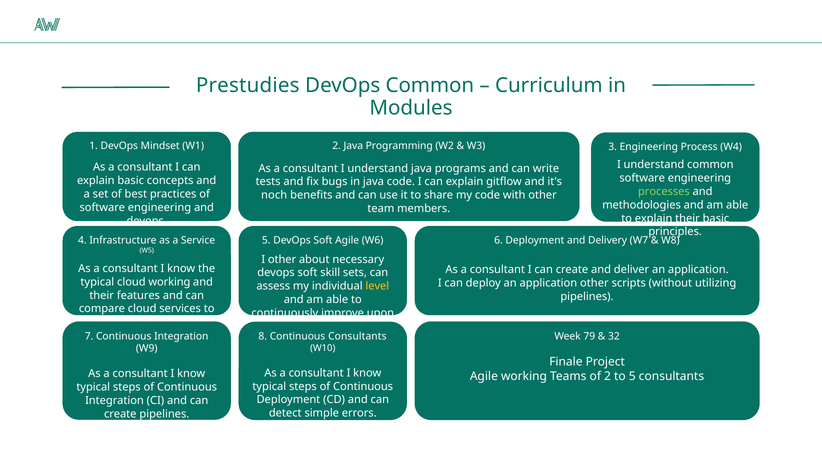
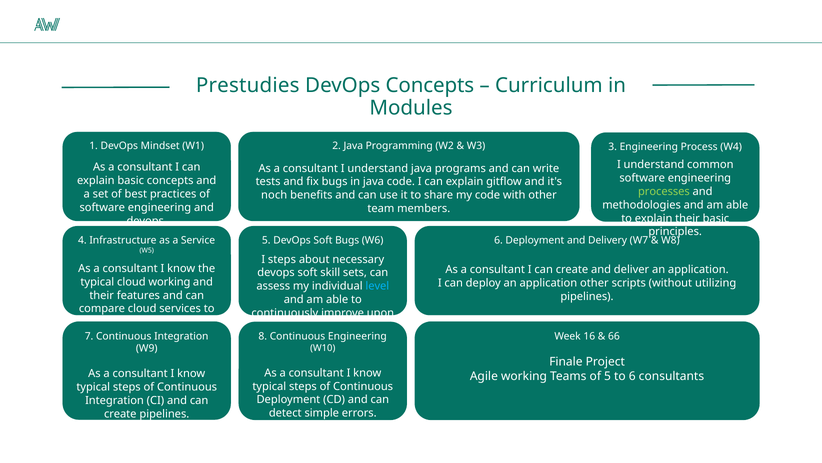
DevOps Common: Common -> Concepts
Soft Agile: Agile -> Bugs
I other: other -> steps
level colour: yellow -> light blue
79: 79 -> 16
32: 32 -> 66
Continuous Consultants: Consultants -> Engineering
of 2: 2 -> 5
to 5: 5 -> 6
